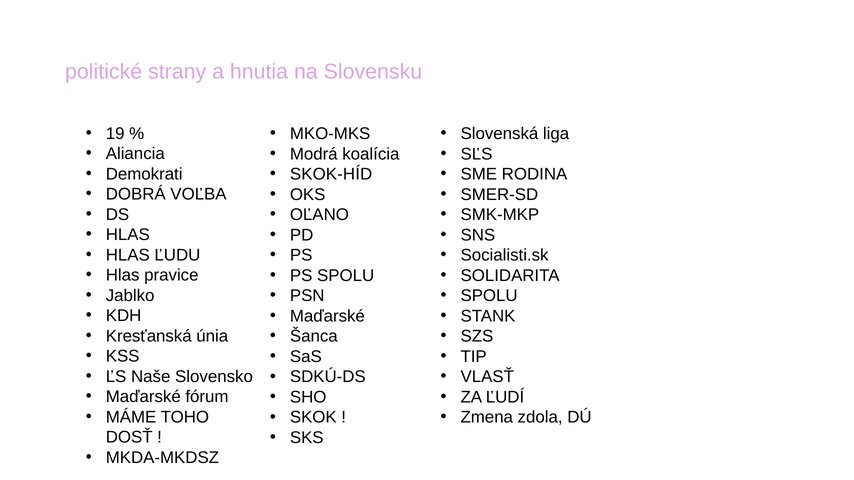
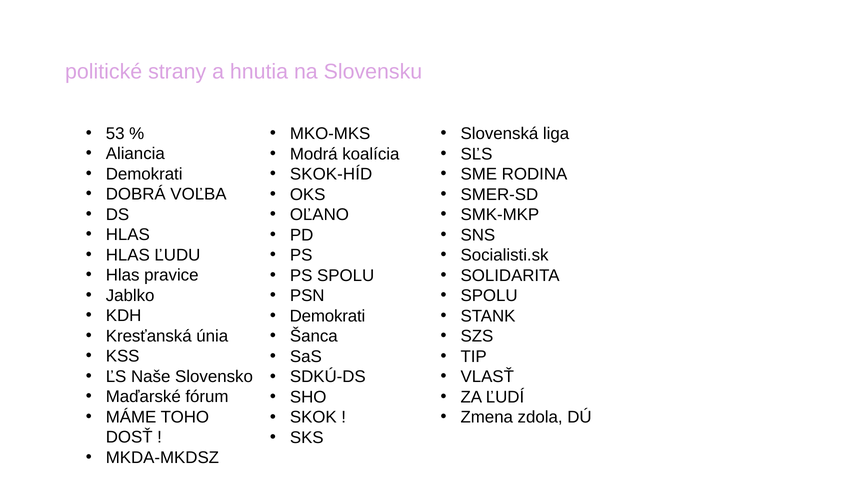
19: 19 -> 53
Maďarské at (327, 316): Maďarské -> Demokrati
